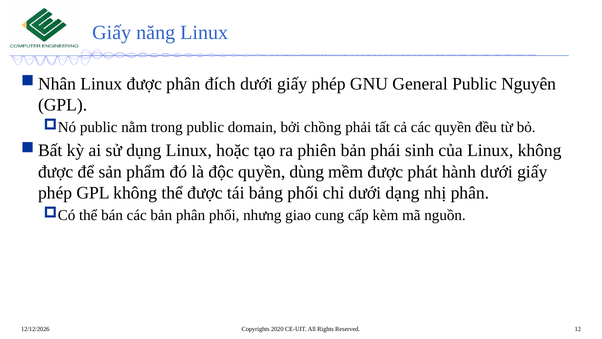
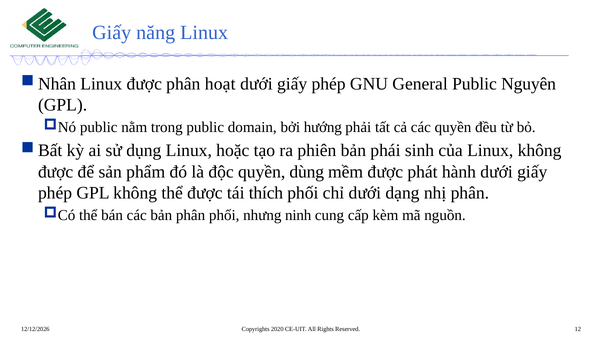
đích: đích -> hoạt
chồng: chồng -> hướng
bảng: bảng -> thích
giao: giao -> ninh
